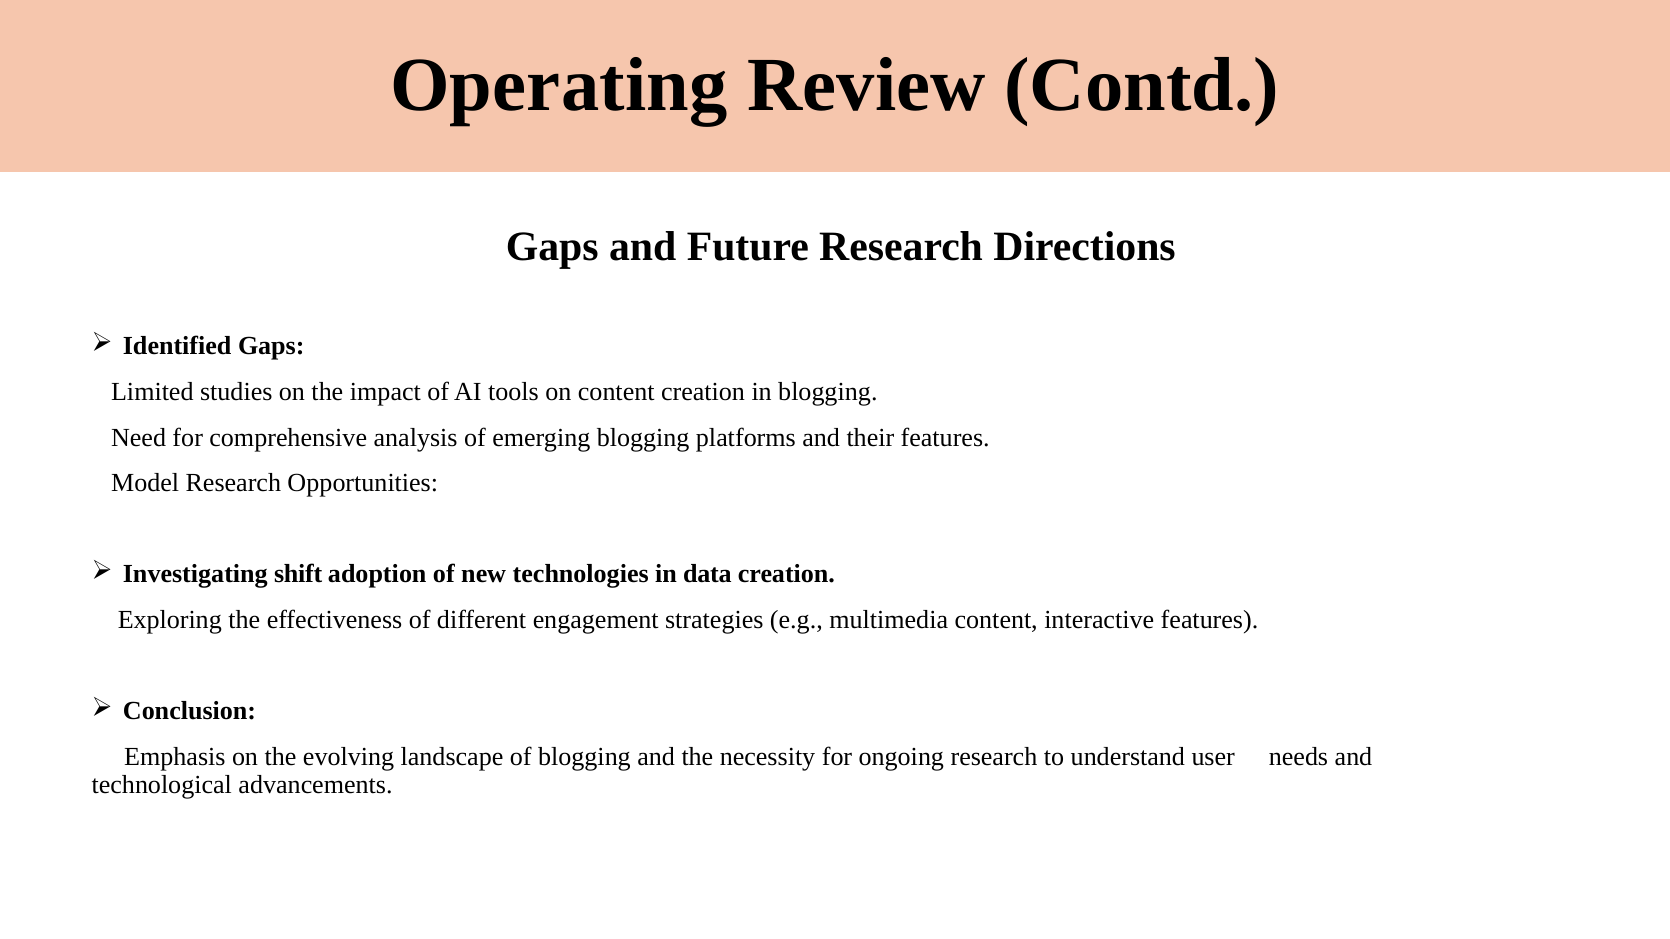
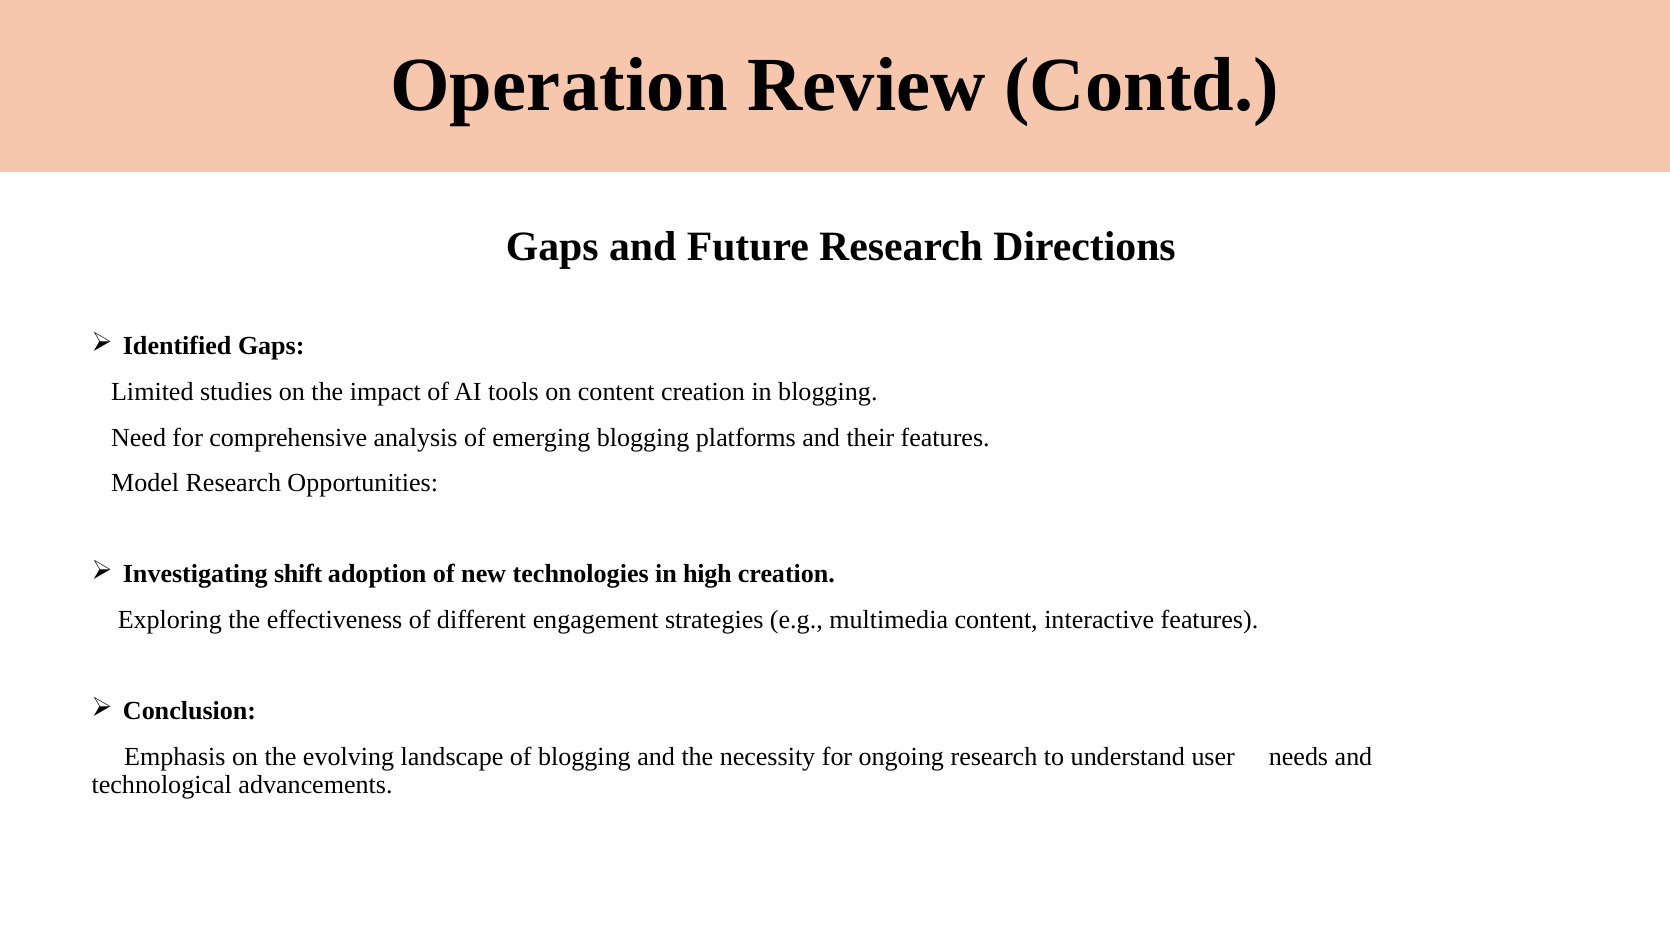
Operating: Operating -> Operation
data: data -> high
